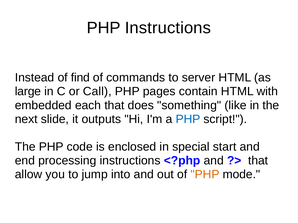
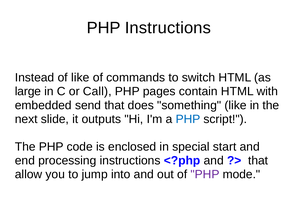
of find: find -> like
server: server -> switch
each: each -> send
PHP at (205, 175) colour: orange -> purple
